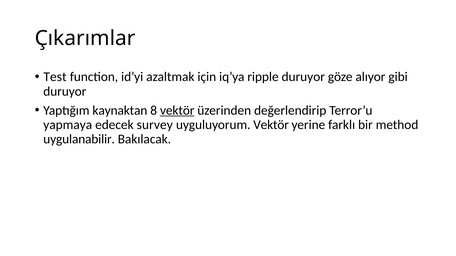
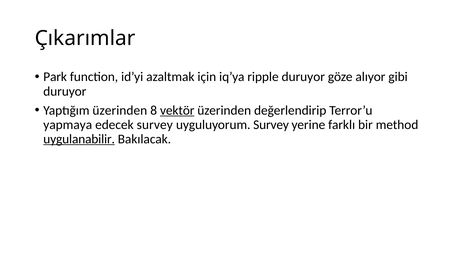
Test: Test -> Park
Yaptığım kaynaktan: kaynaktan -> üzerinden
uyguluyorum Vektör: Vektör -> Survey
uygulanabilir underline: none -> present
